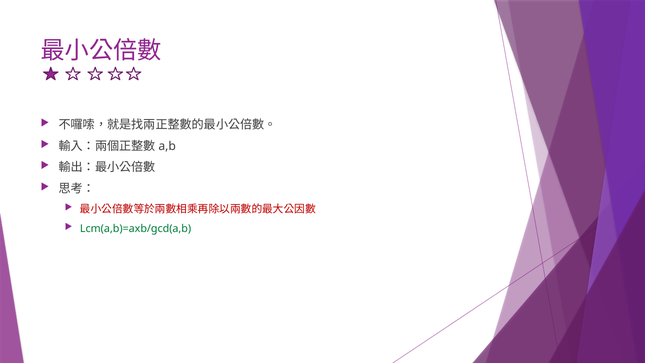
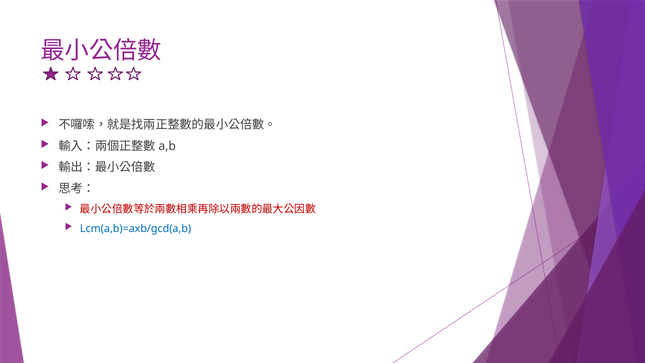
Lcm(a,b)=axb/gcd(a,b colour: green -> blue
